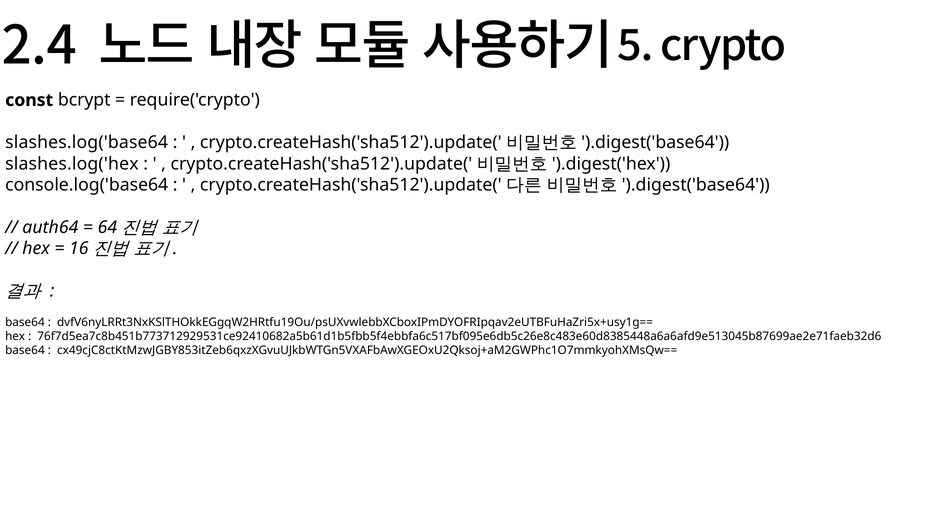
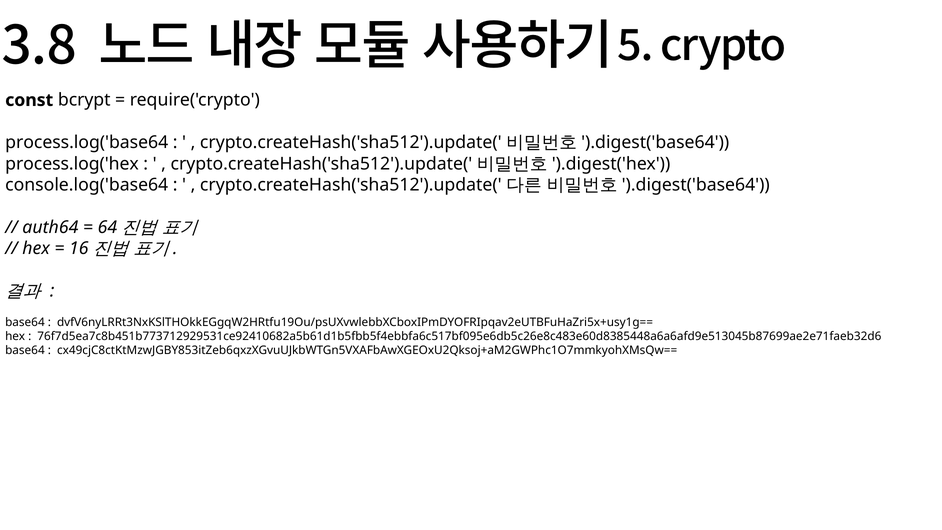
2.4: 2.4 -> 3.8
slashes.log('base64: slashes.log('base64 -> process.log('base64
slashes.log('hex: slashes.log('hex -> process.log('hex
